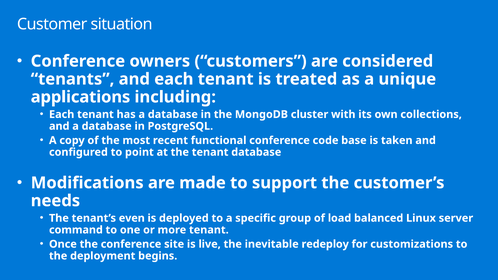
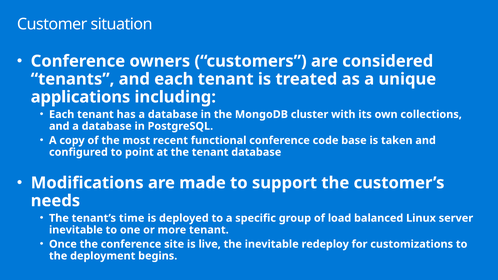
even: even -> time
command at (76, 230): command -> inevitable
